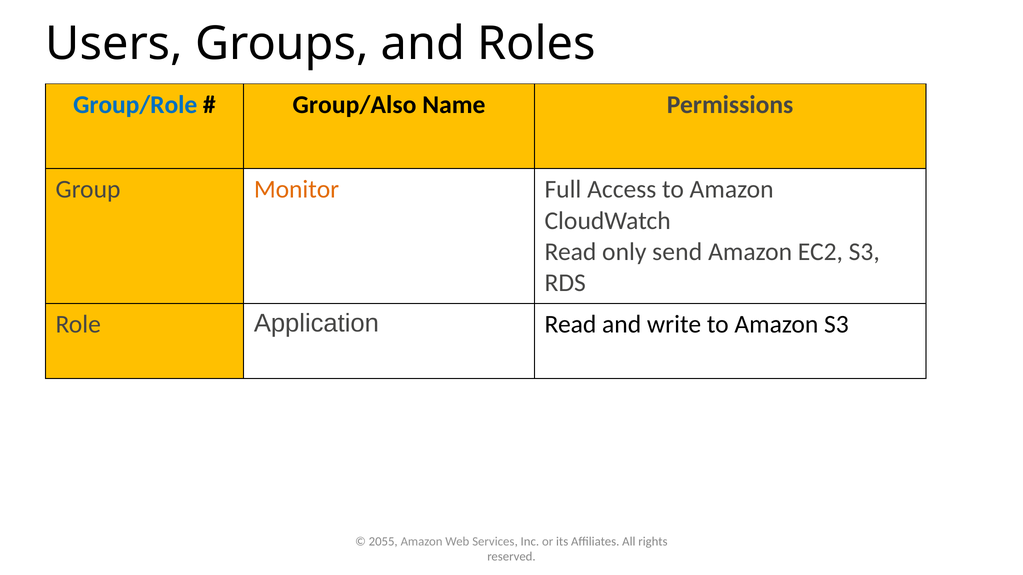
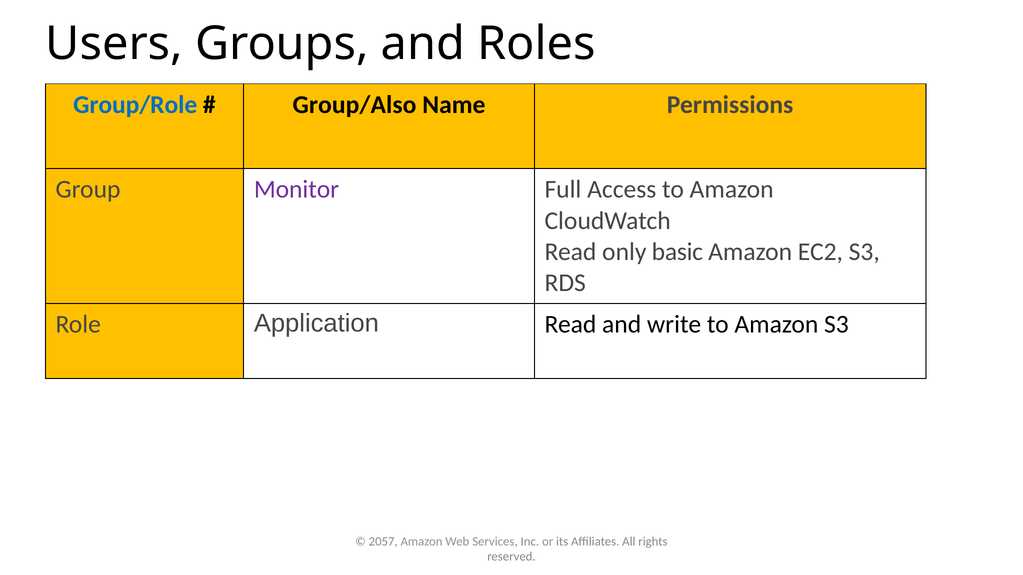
Monitor colour: orange -> purple
send: send -> basic
2055: 2055 -> 2057
